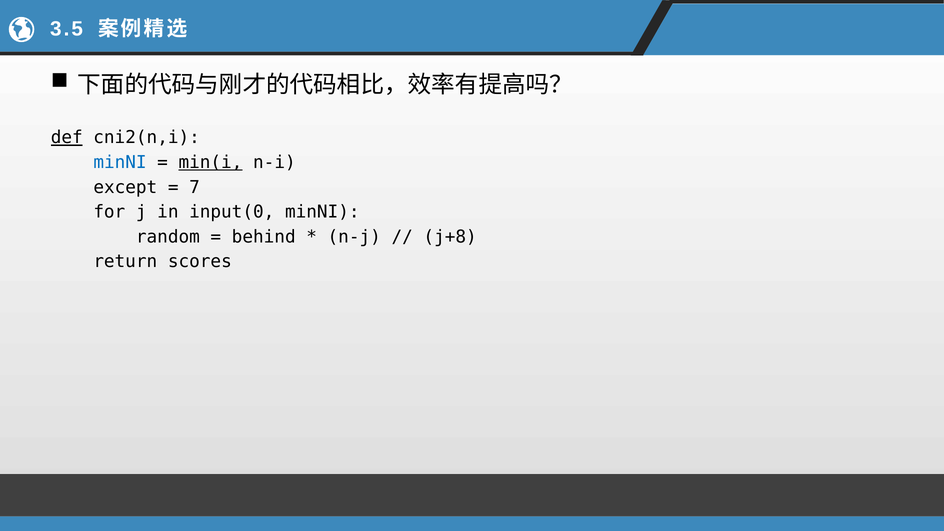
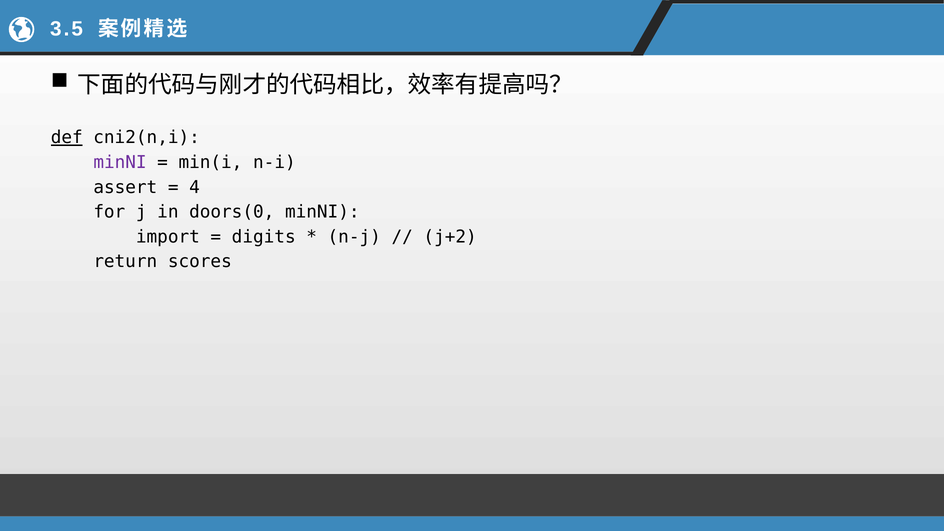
minNI at (120, 162) colour: blue -> purple
min(i underline: present -> none
except: except -> assert
7: 7 -> 4
input(0: input(0 -> doors(0
random: random -> import
behind: behind -> digits
j+8: j+8 -> j+2
